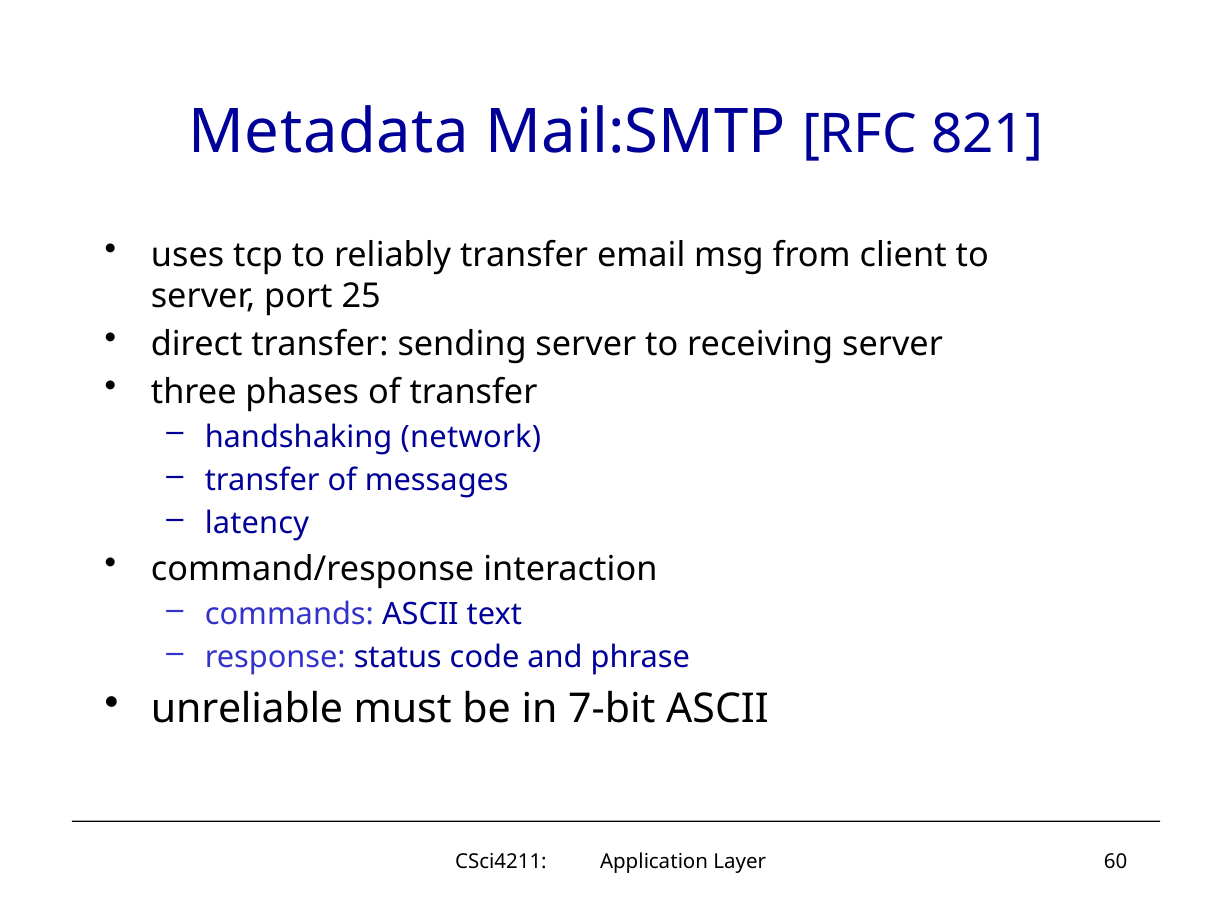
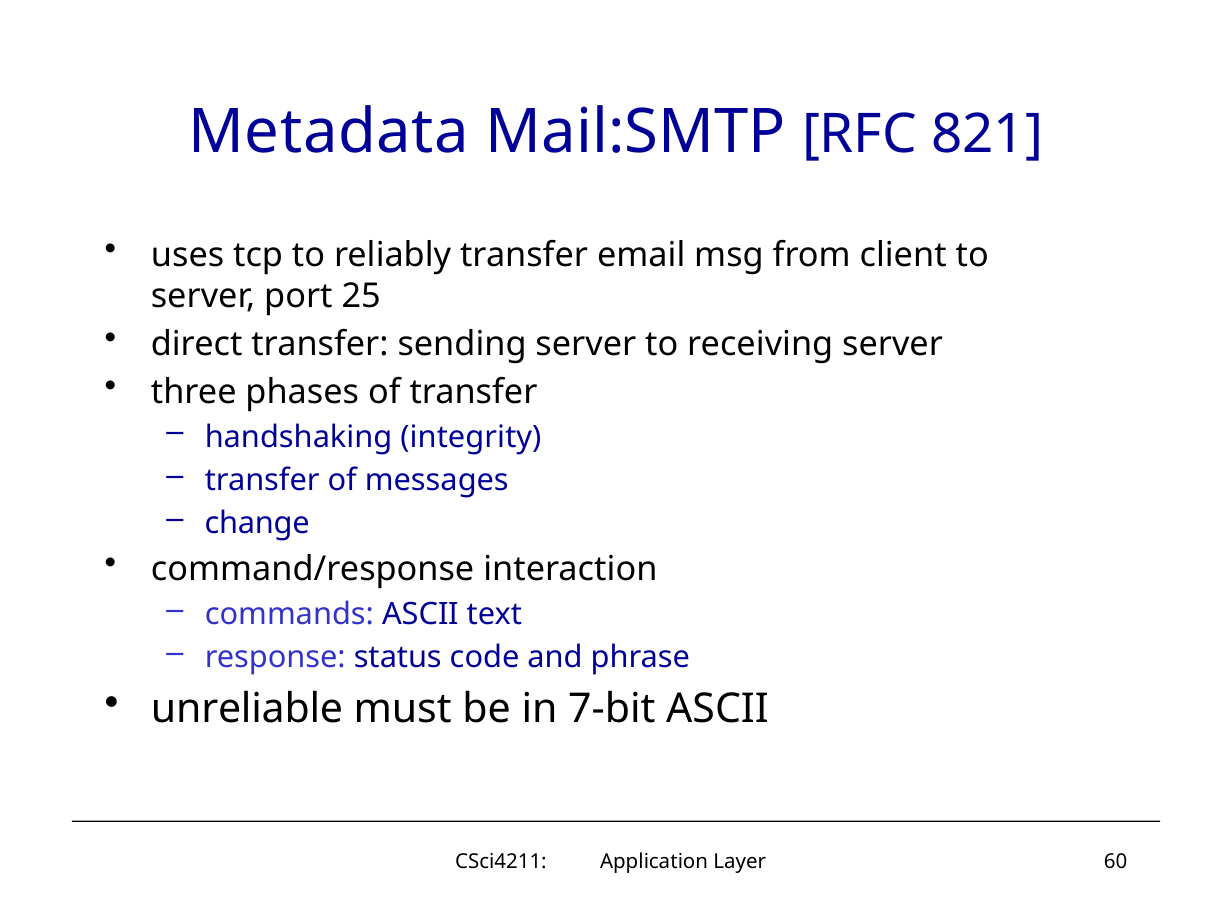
network: network -> integrity
latency: latency -> change
